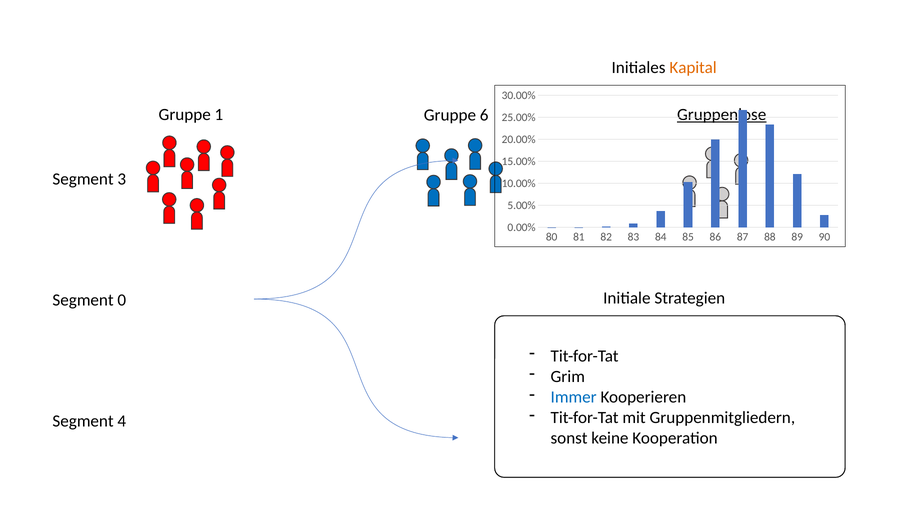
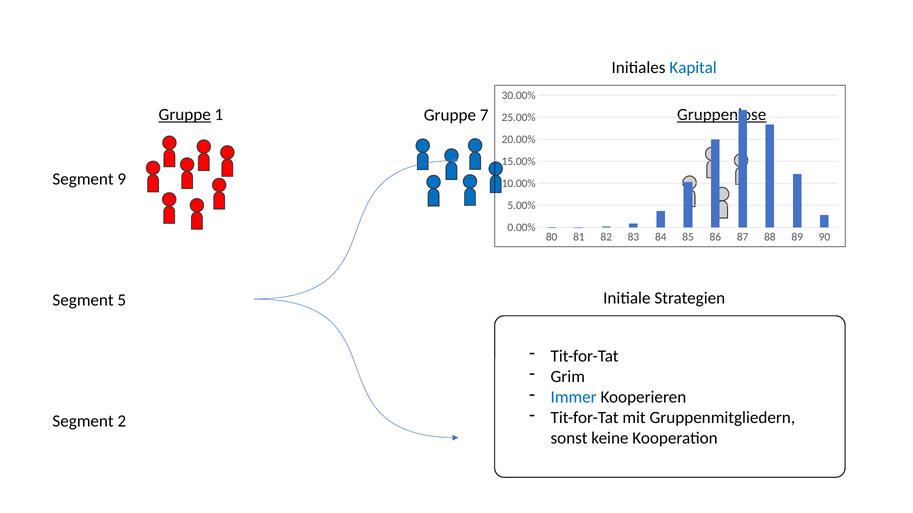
Kapital colour: orange -> blue
Gruppe at (185, 115) underline: none -> present
6: 6 -> 7
3: 3 -> 9
0: 0 -> 5
4: 4 -> 2
